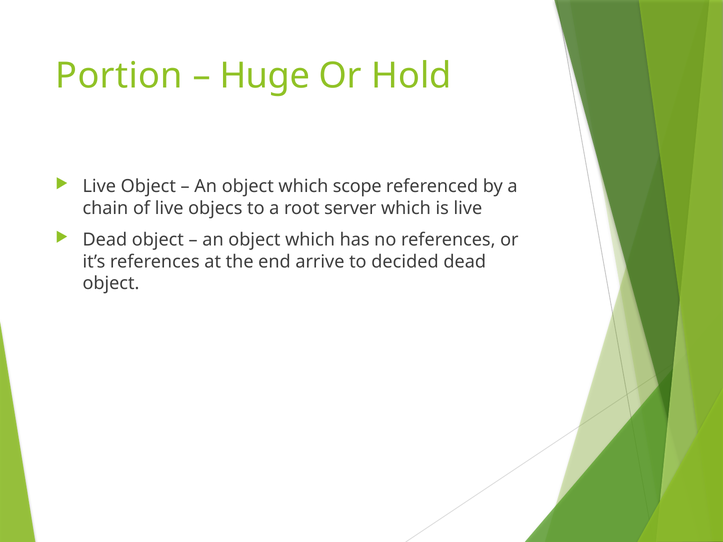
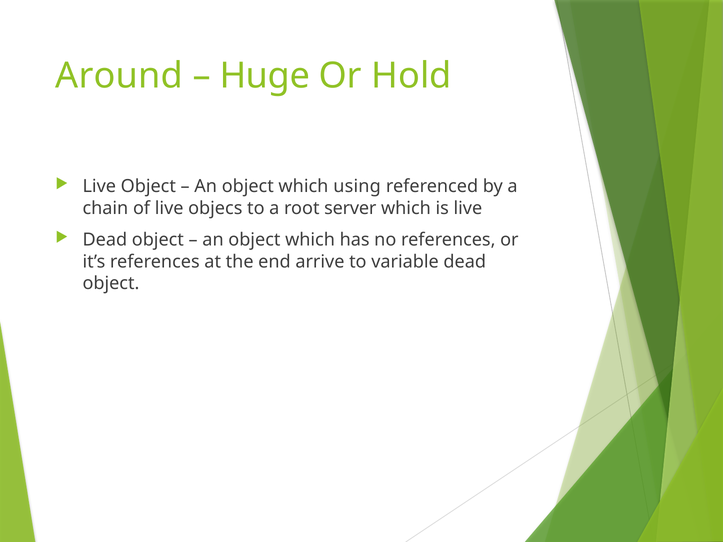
Portion: Portion -> Around
scope: scope -> using
decided: decided -> variable
